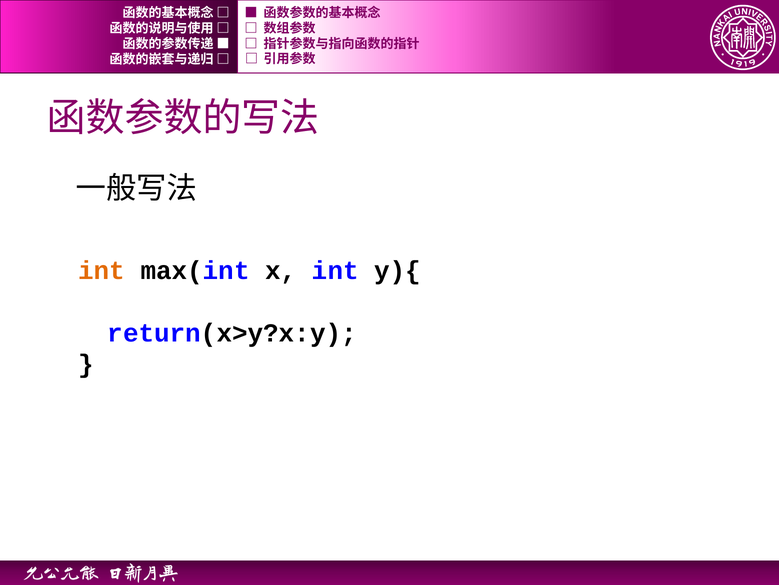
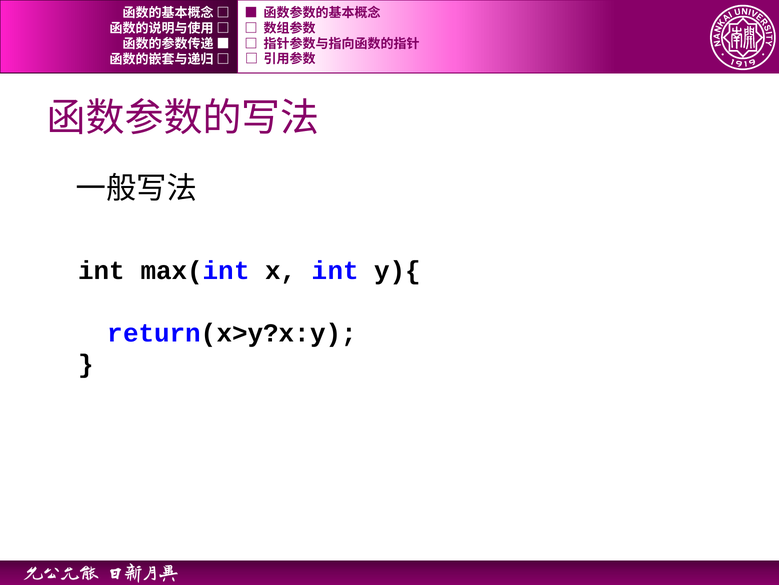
int at (102, 270) colour: orange -> black
